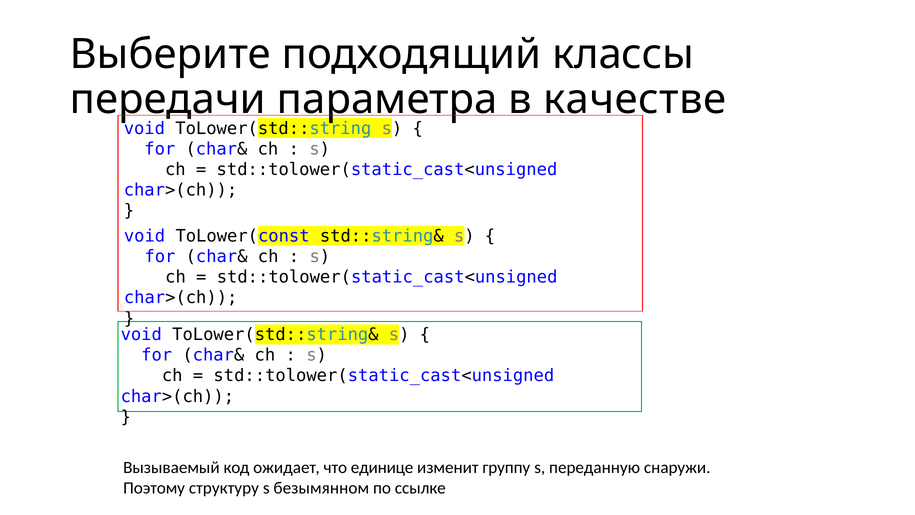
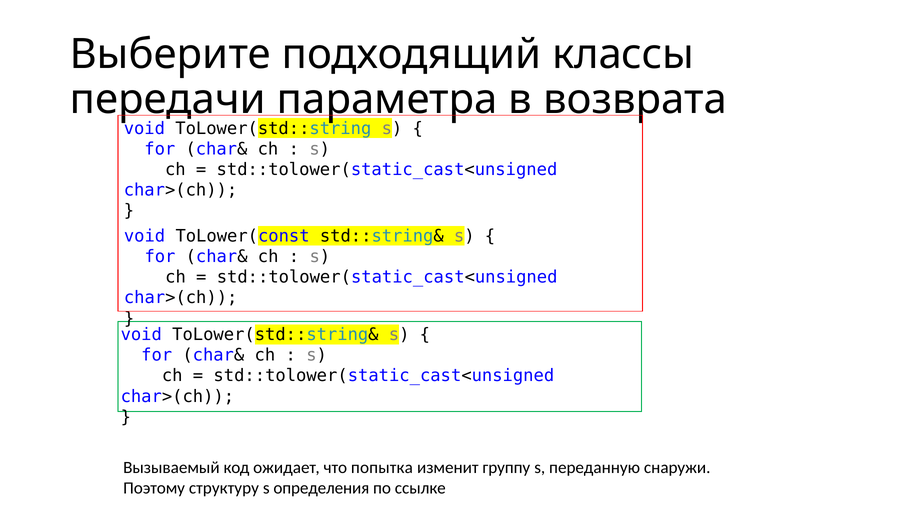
качестве: качестве -> возврата
единице: единице -> попытка
безымянном: безымянном -> определения
